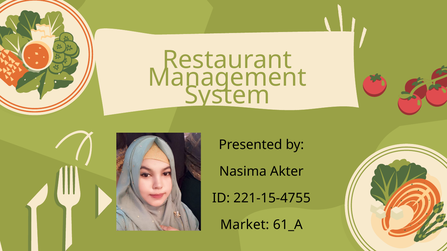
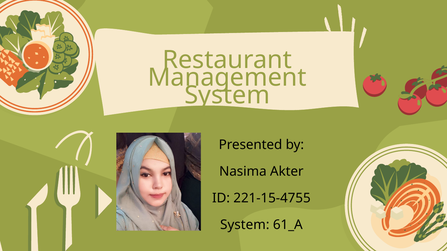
Market at (245, 225): Market -> System
